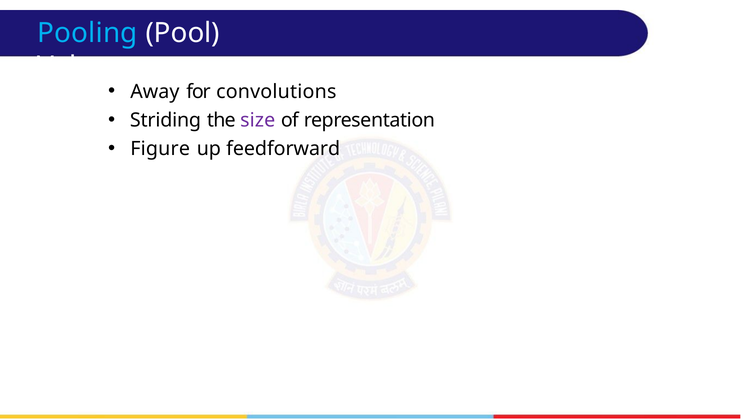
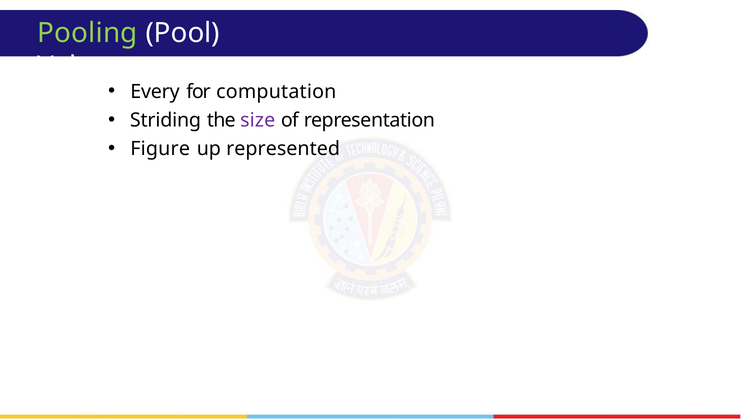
Pooling colour: light blue -> light green
Away: Away -> Every
convolutions: convolutions -> computation
feedforward: feedforward -> represented
